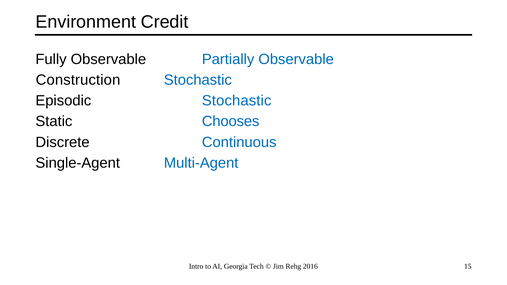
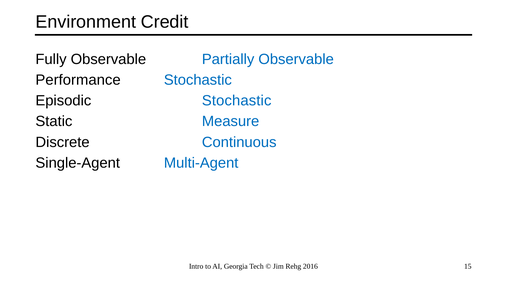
Construction: Construction -> Performance
Chooses: Chooses -> Measure
